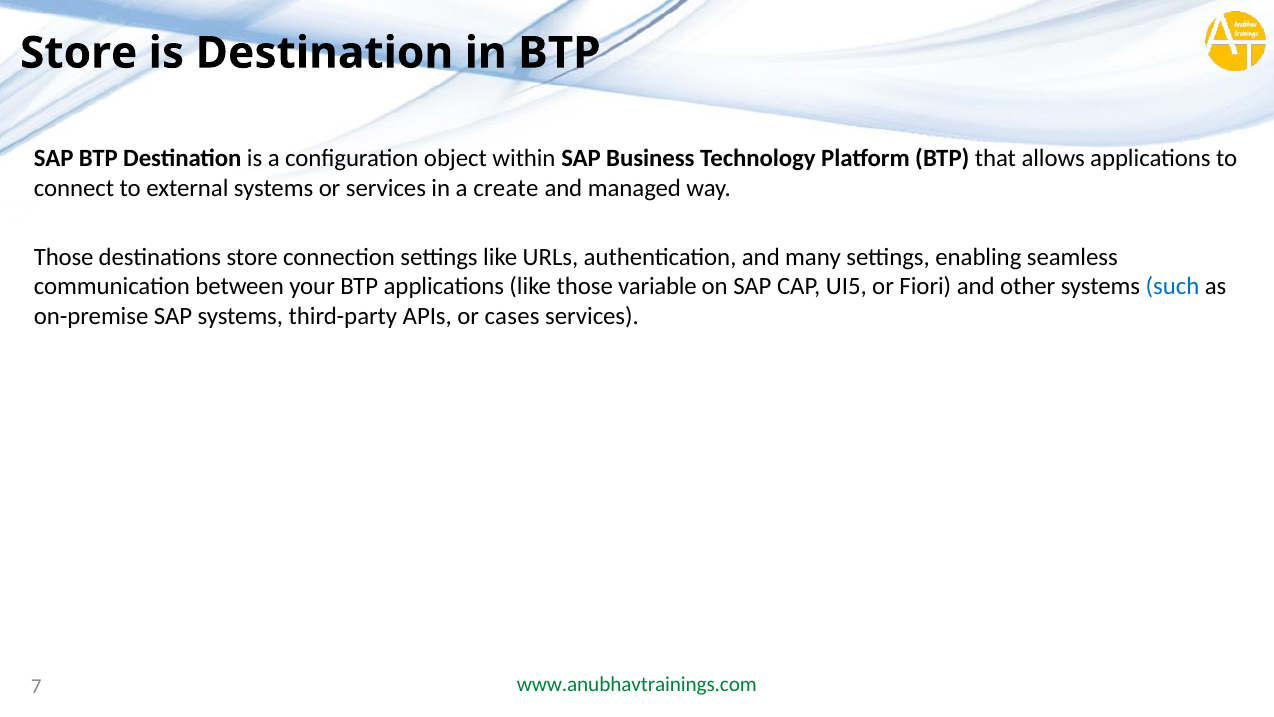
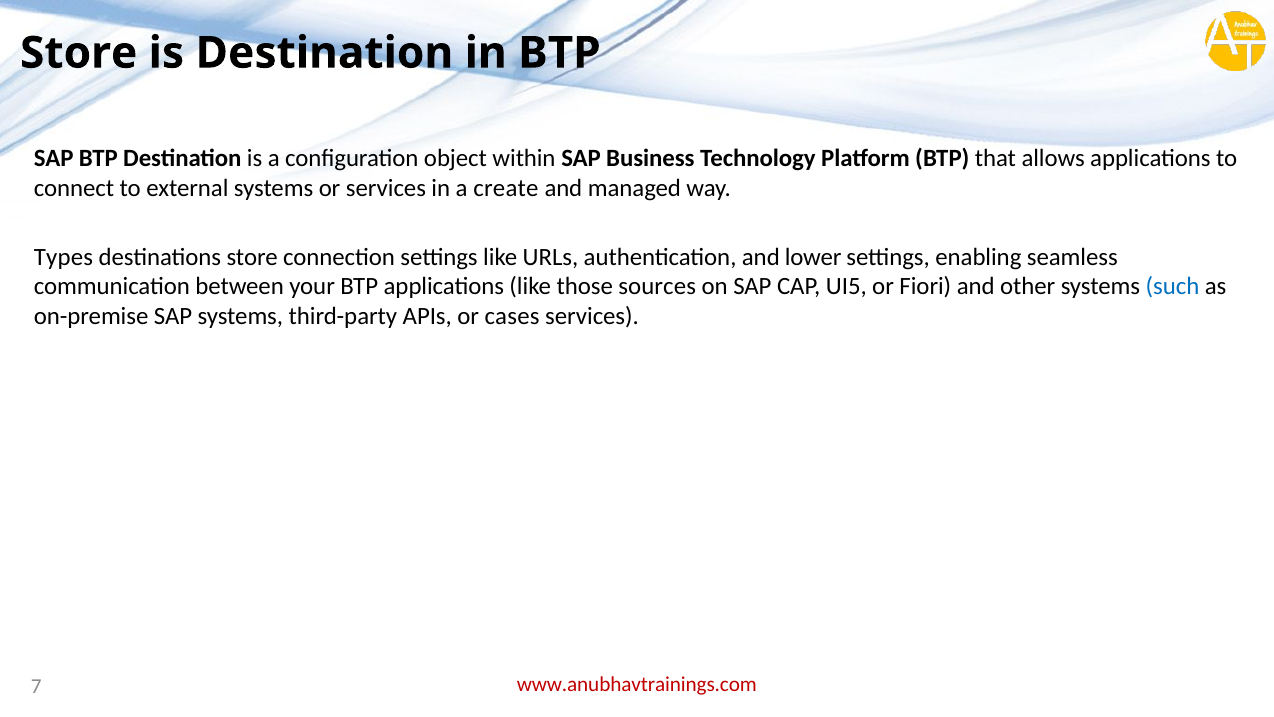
Those at (64, 257): Those -> Types
many: many -> lower
variable: variable -> sources
www.anubhavtrainings.com colour: green -> red
